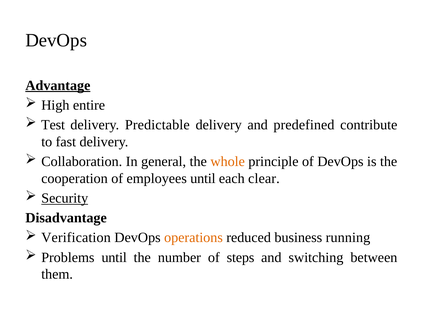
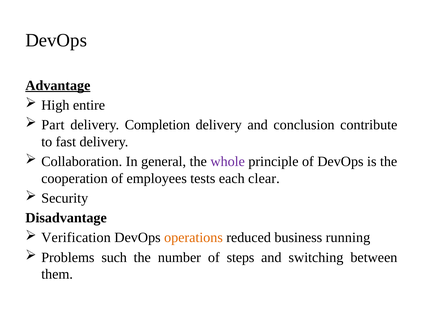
Test: Test -> Part
Predictable: Predictable -> Completion
predefined: predefined -> conclusion
whole colour: orange -> purple
employees until: until -> tests
Security underline: present -> none
Problems until: until -> such
